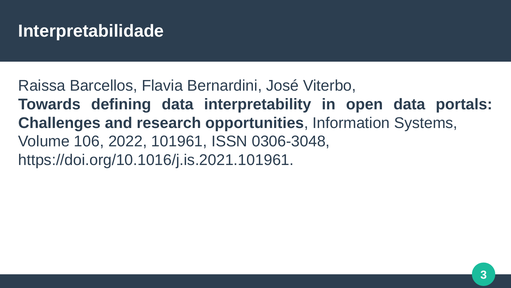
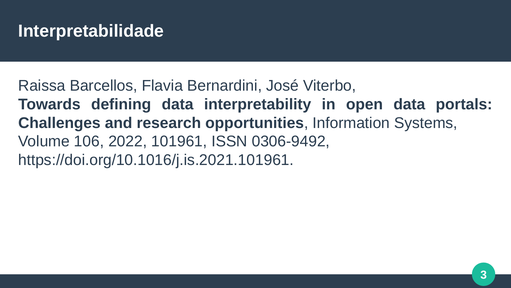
0306-3048: 0306-3048 -> 0306-9492
